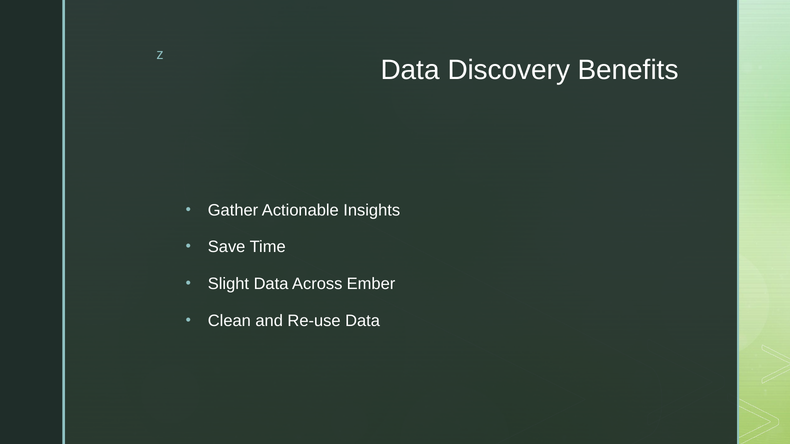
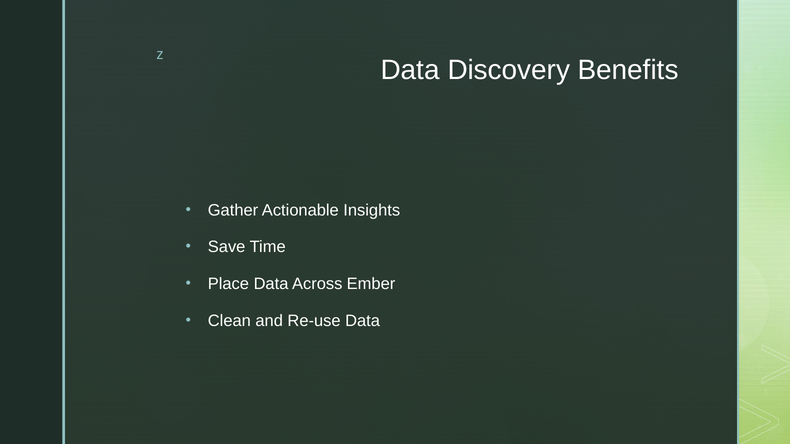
Slight: Slight -> Place
